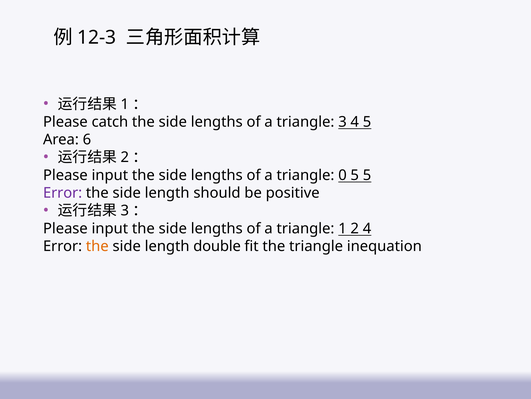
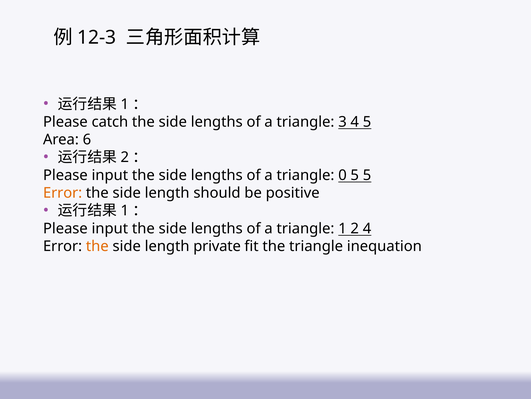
Error at (63, 193) colour: purple -> orange
3 at (125, 210): 3 -> 1
double: double -> private
